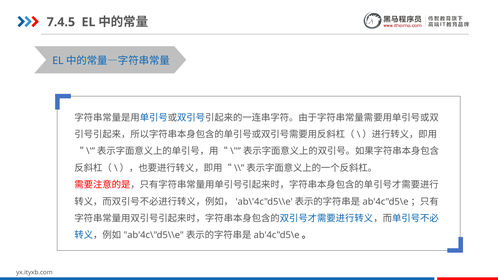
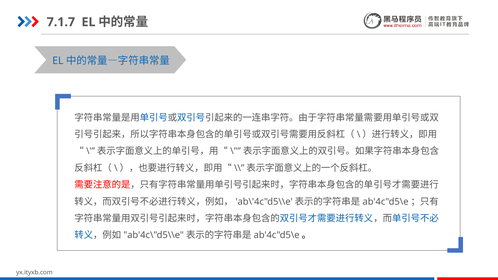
7.4.5: 7.4.5 -> 7.1.7
